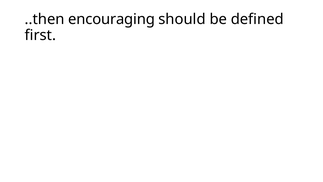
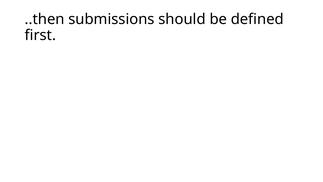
encouraging: encouraging -> submissions
